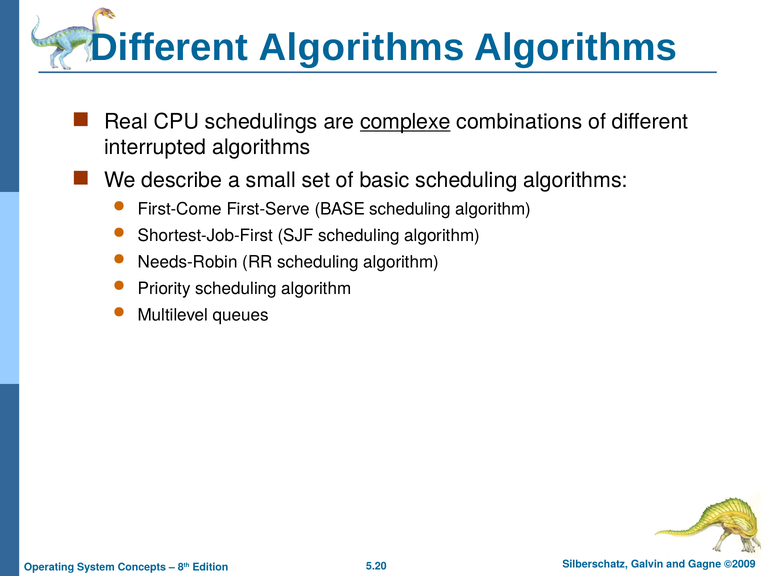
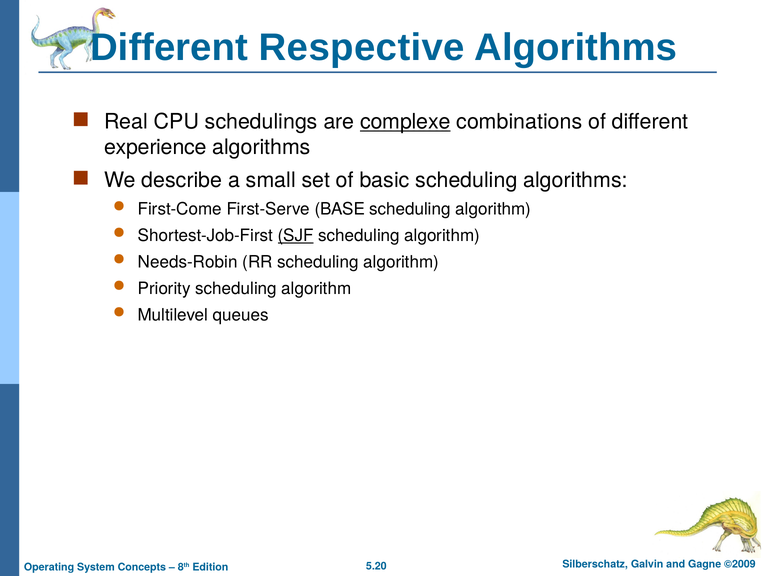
Different Algorithms: Algorithms -> Respective
interrupted: interrupted -> experience
SJF underline: none -> present
